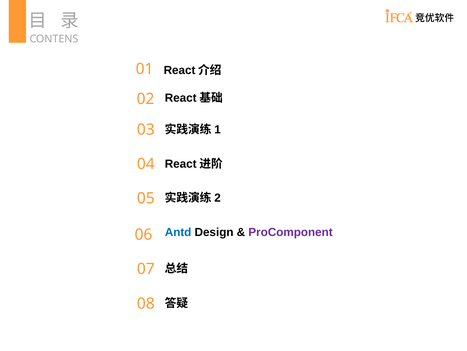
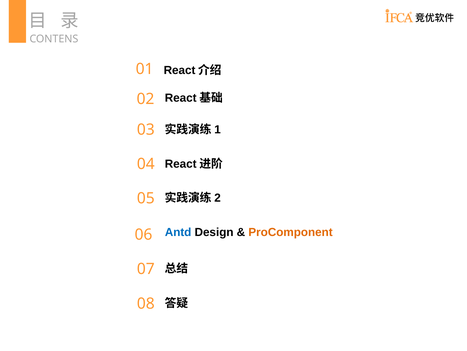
ProComponent colour: purple -> orange
